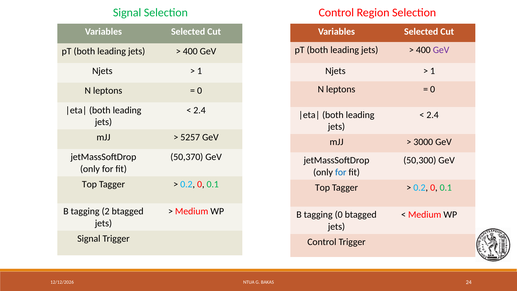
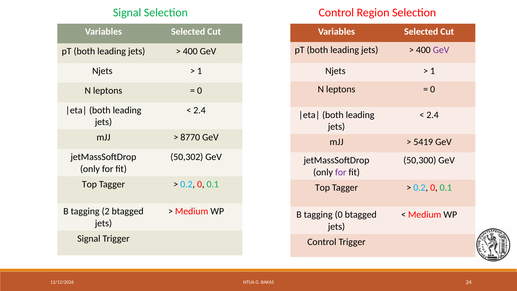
5257: 5257 -> 8770
3000: 3000 -> 5419
50,370: 50,370 -> 50,302
for at (341, 172) colour: blue -> purple
